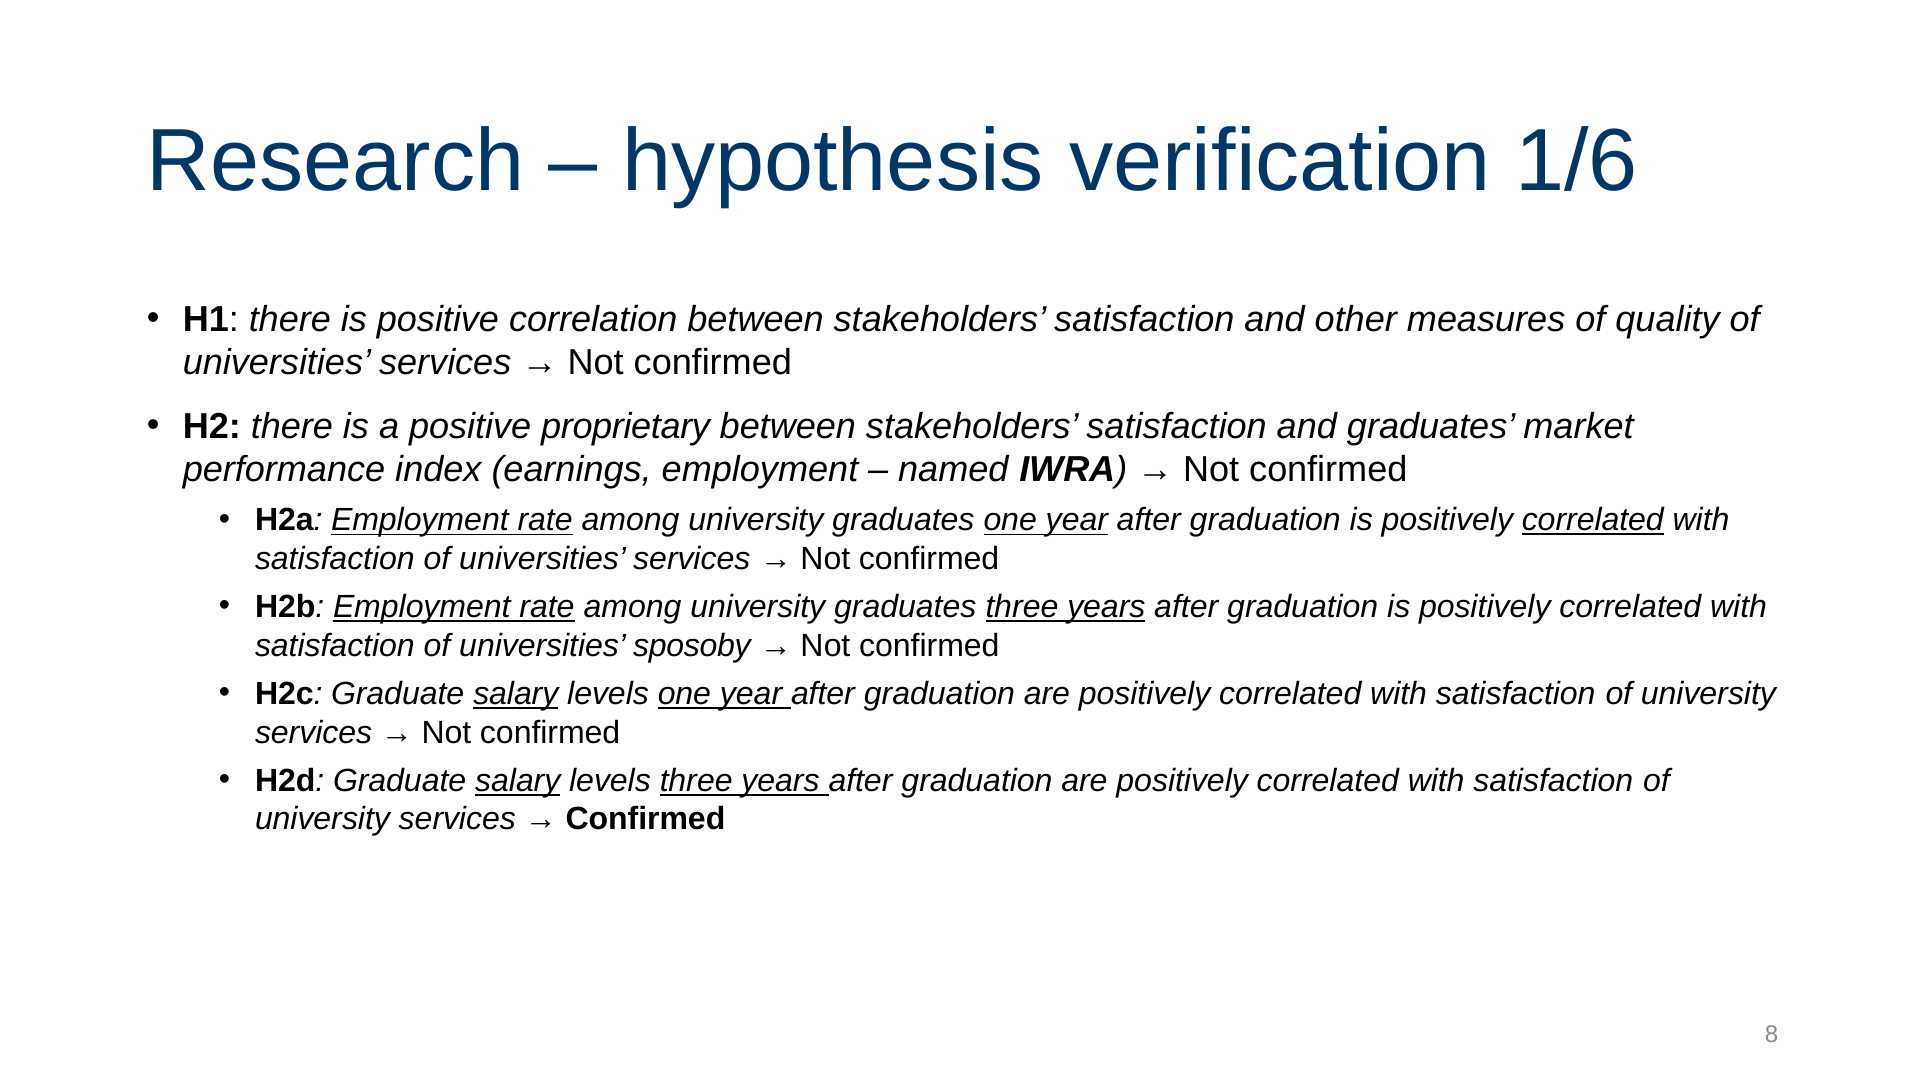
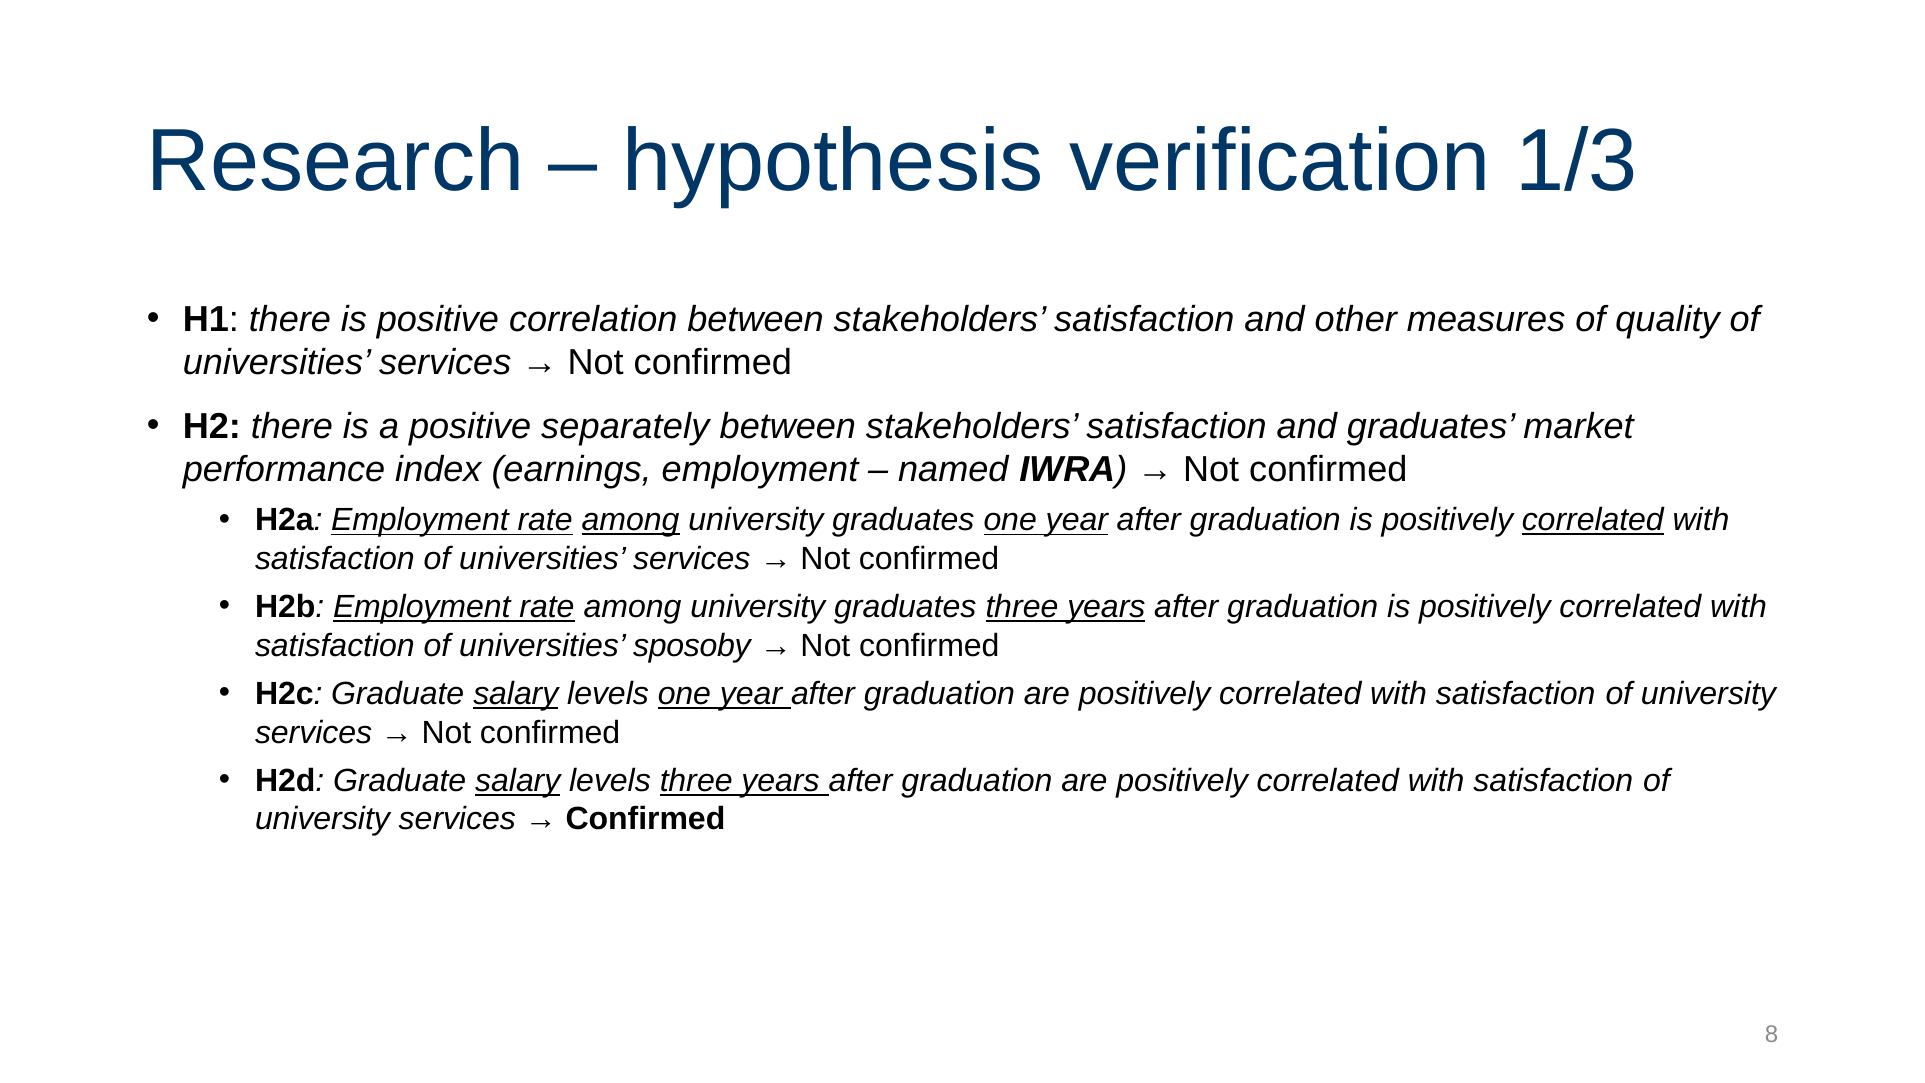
1/6: 1/6 -> 1/3
proprietary: proprietary -> separately
among at (631, 520) underline: none -> present
